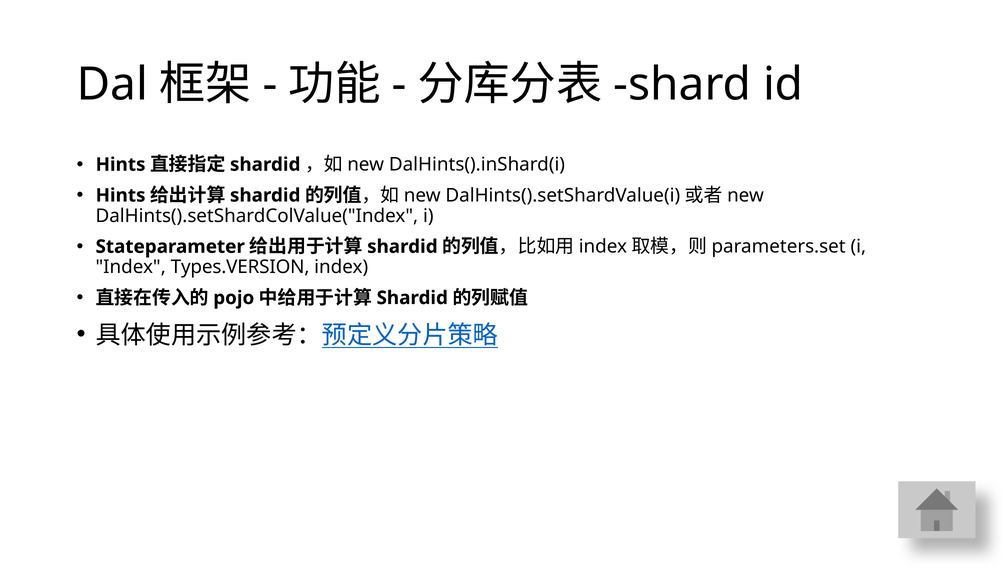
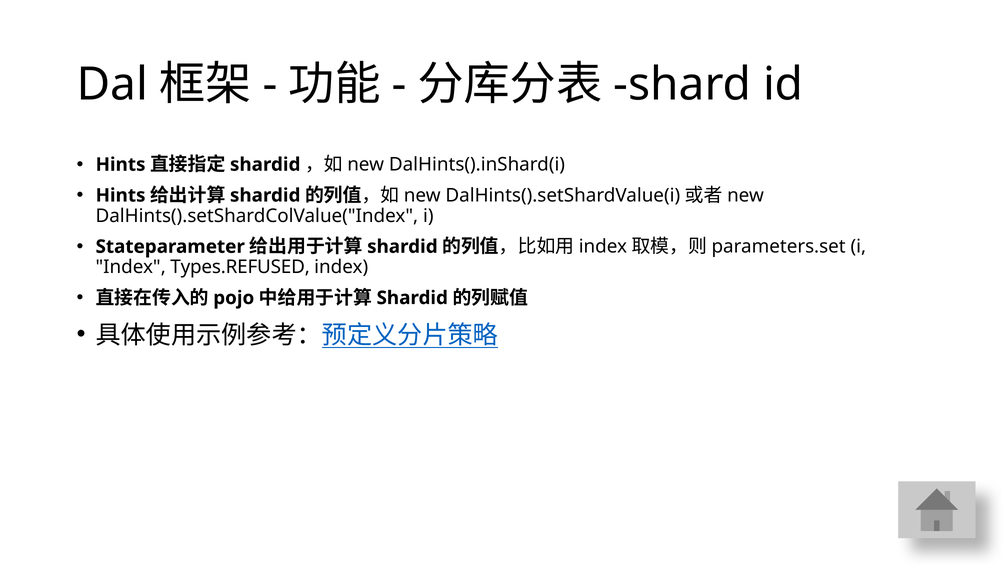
Types.VERSION: Types.VERSION -> Types.REFUSED
